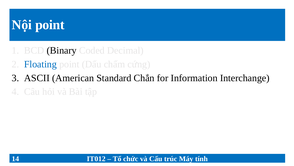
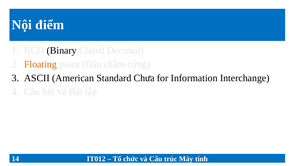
Nội point: point -> điểm
Floating colour: blue -> orange
Chắn: Chắn -> Chưa
